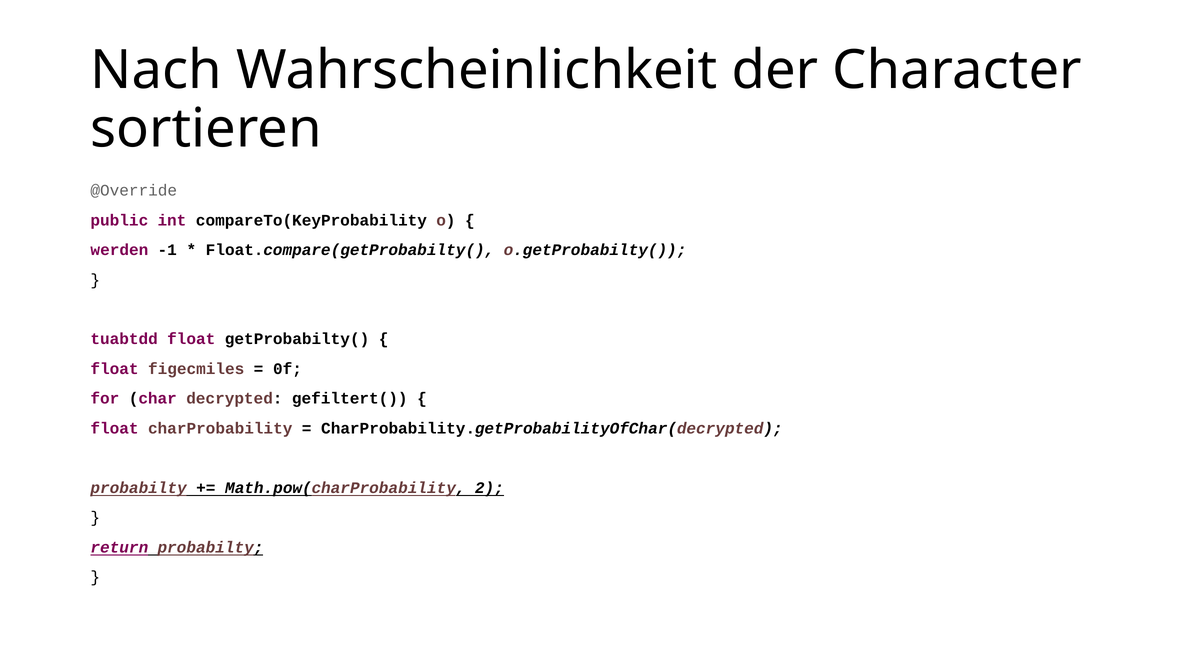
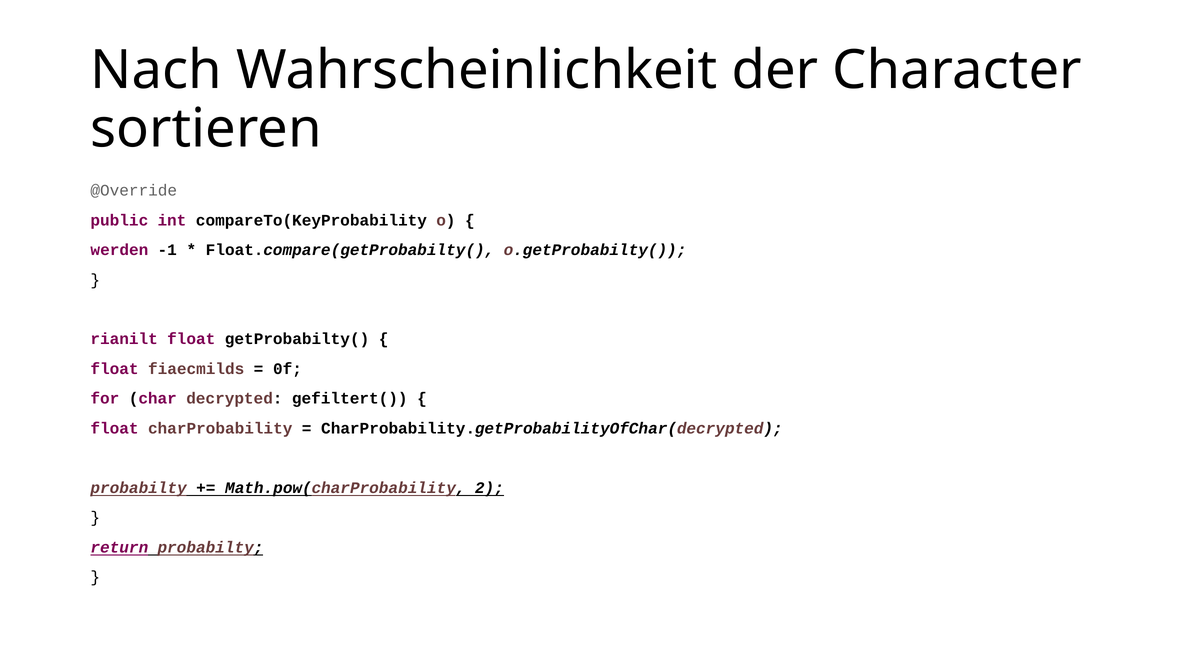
tuabtdd: tuabtdd -> rianilt
figecmiles: figecmiles -> fiaecmilds
